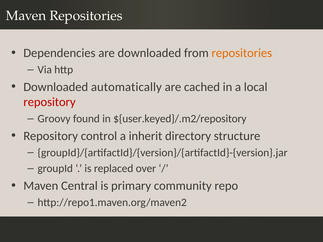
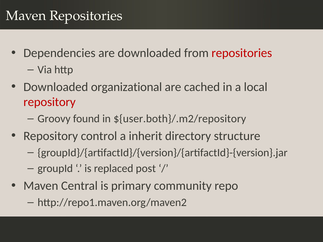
repositories at (242, 53) colour: orange -> red
automatically: automatically -> organizational
${user.keyed}/.m2/repository: ${user.keyed}/.m2/repository -> ${user.both}/.m2/repository
over: over -> post
